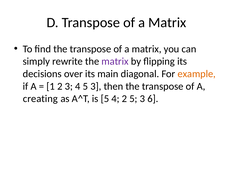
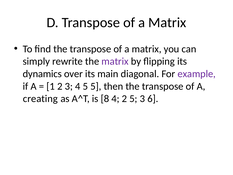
decisions: decisions -> dynamics
example colour: orange -> purple
4 5 3: 3 -> 5
is 5: 5 -> 8
